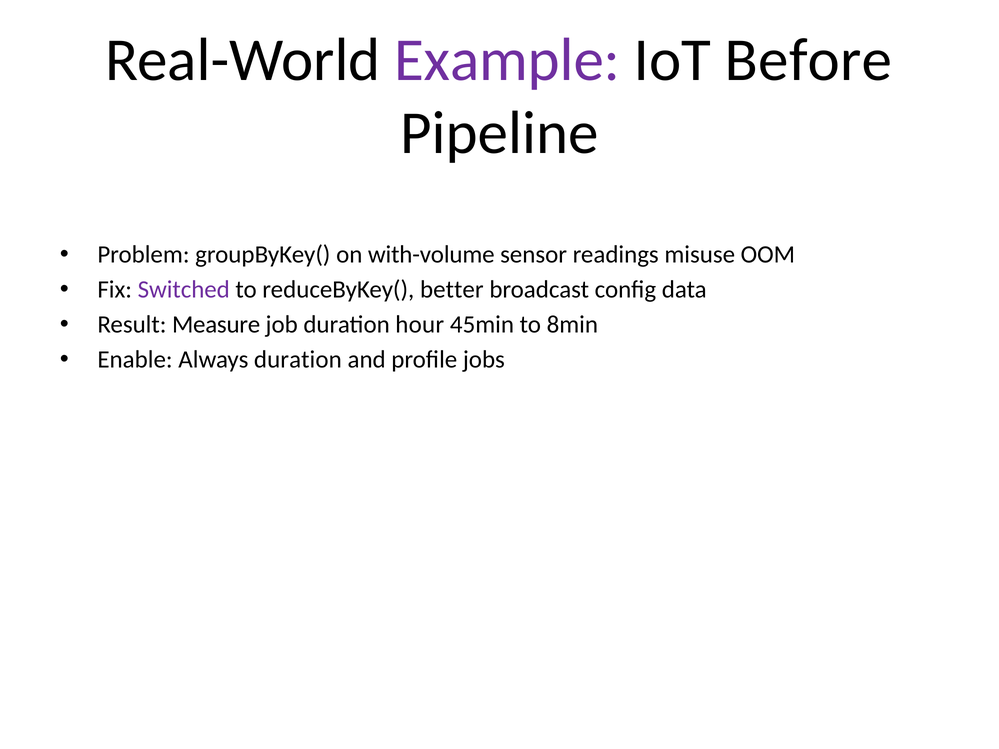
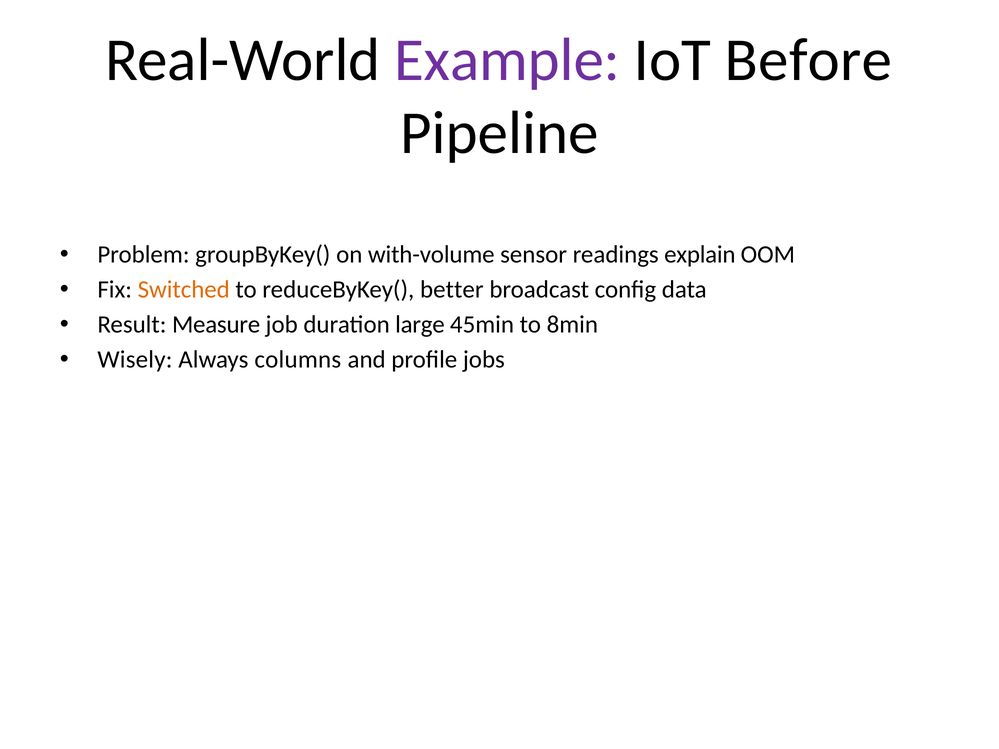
misuse: misuse -> explain
Switched colour: purple -> orange
hour: hour -> large
Enable: Enable -> Wisely
Always duration: duration -> columns
